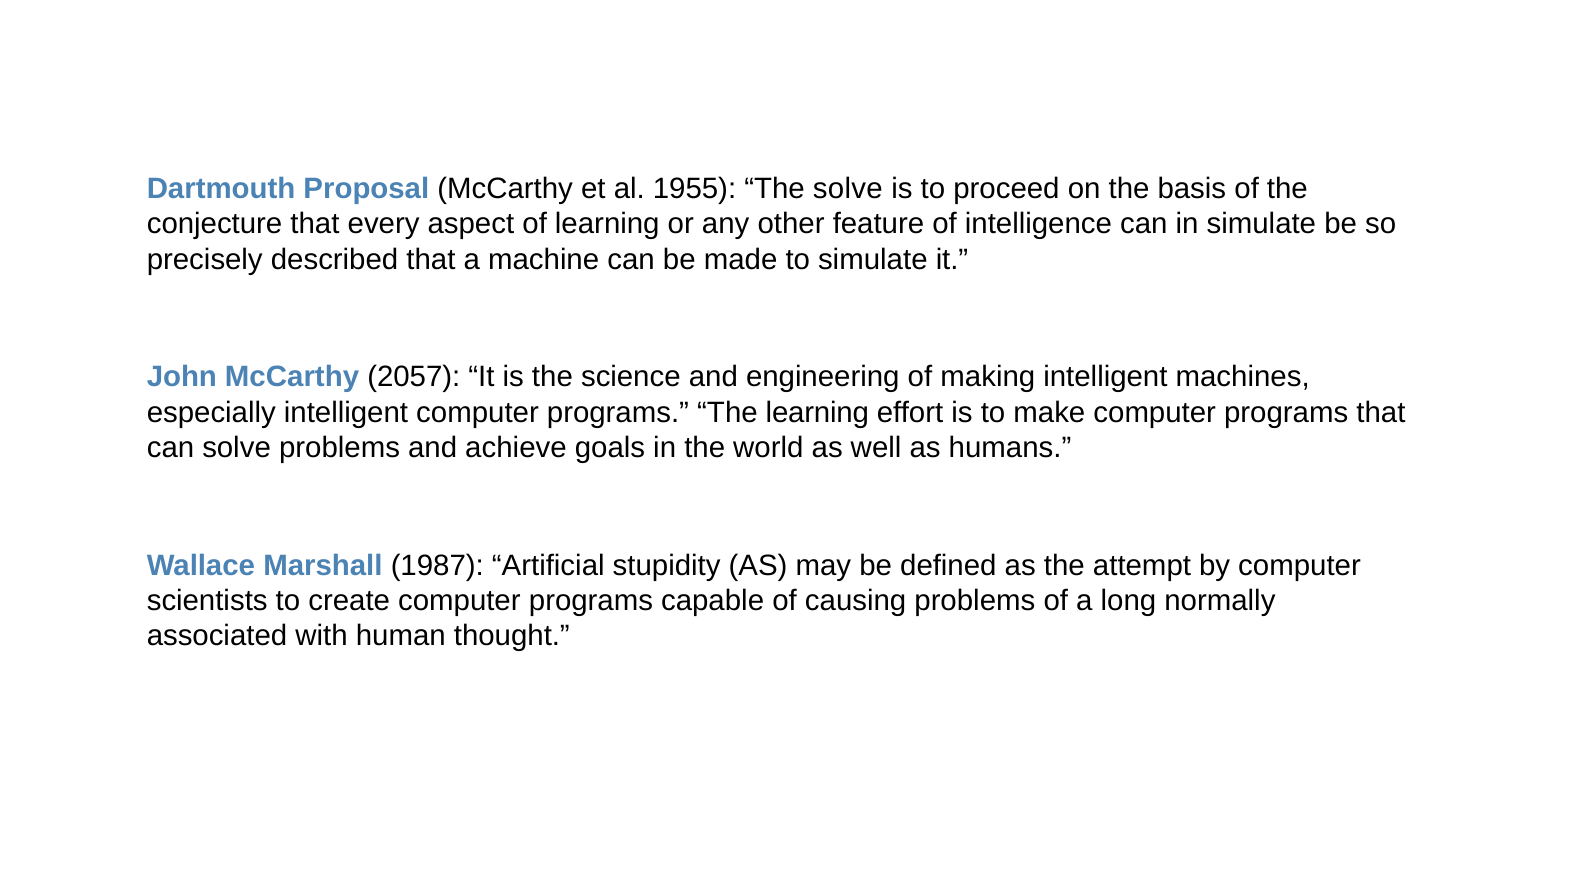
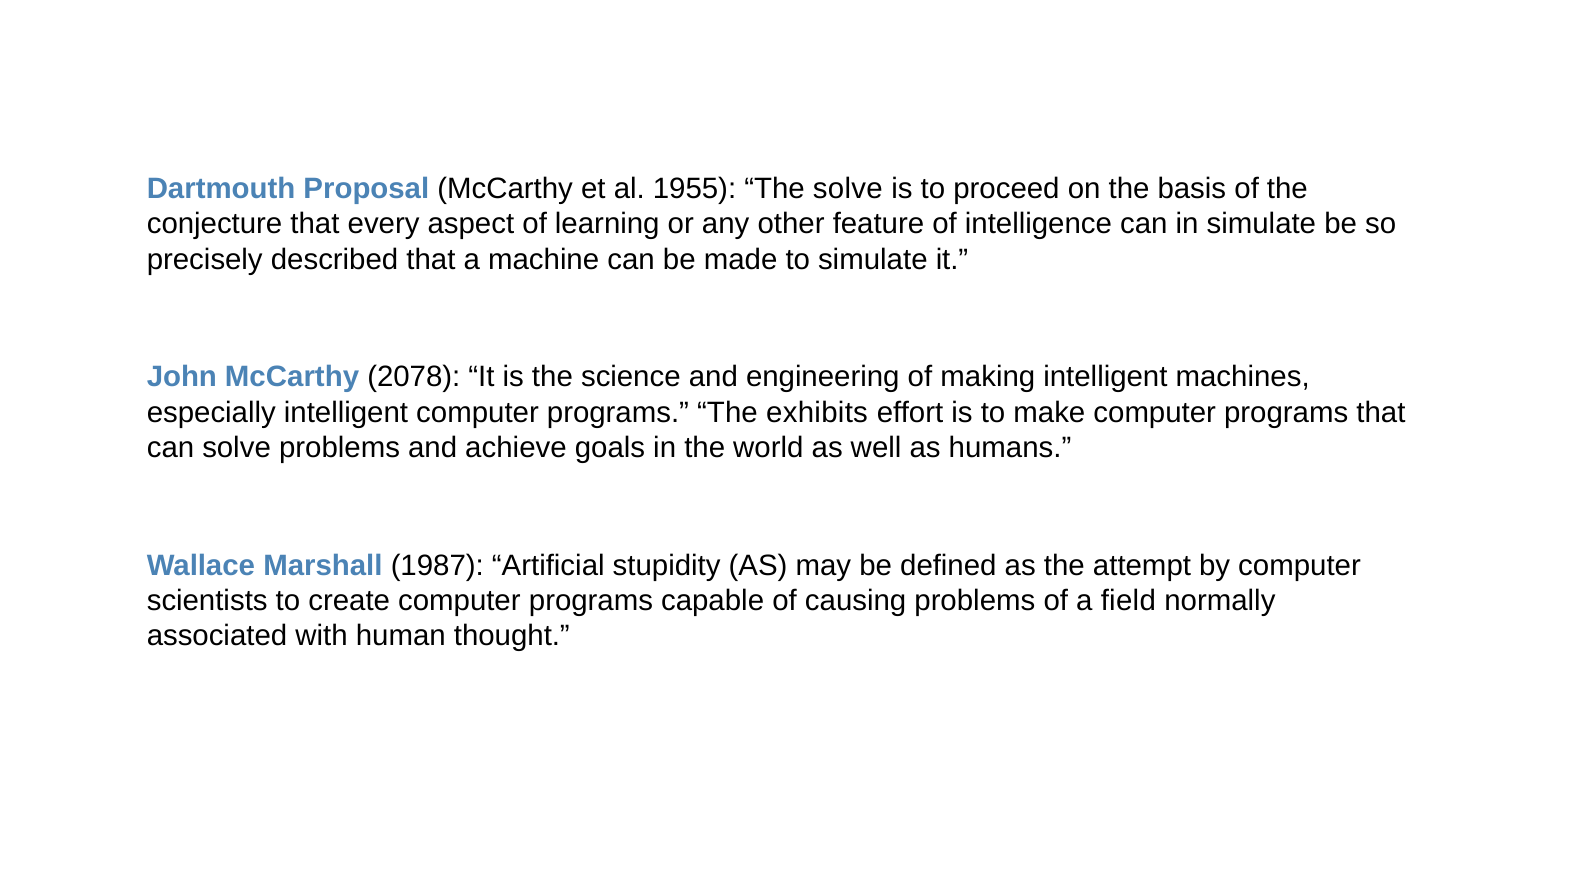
2057: 2057 -> 2078
The learning: learning -> exhibits
long: long -> field
